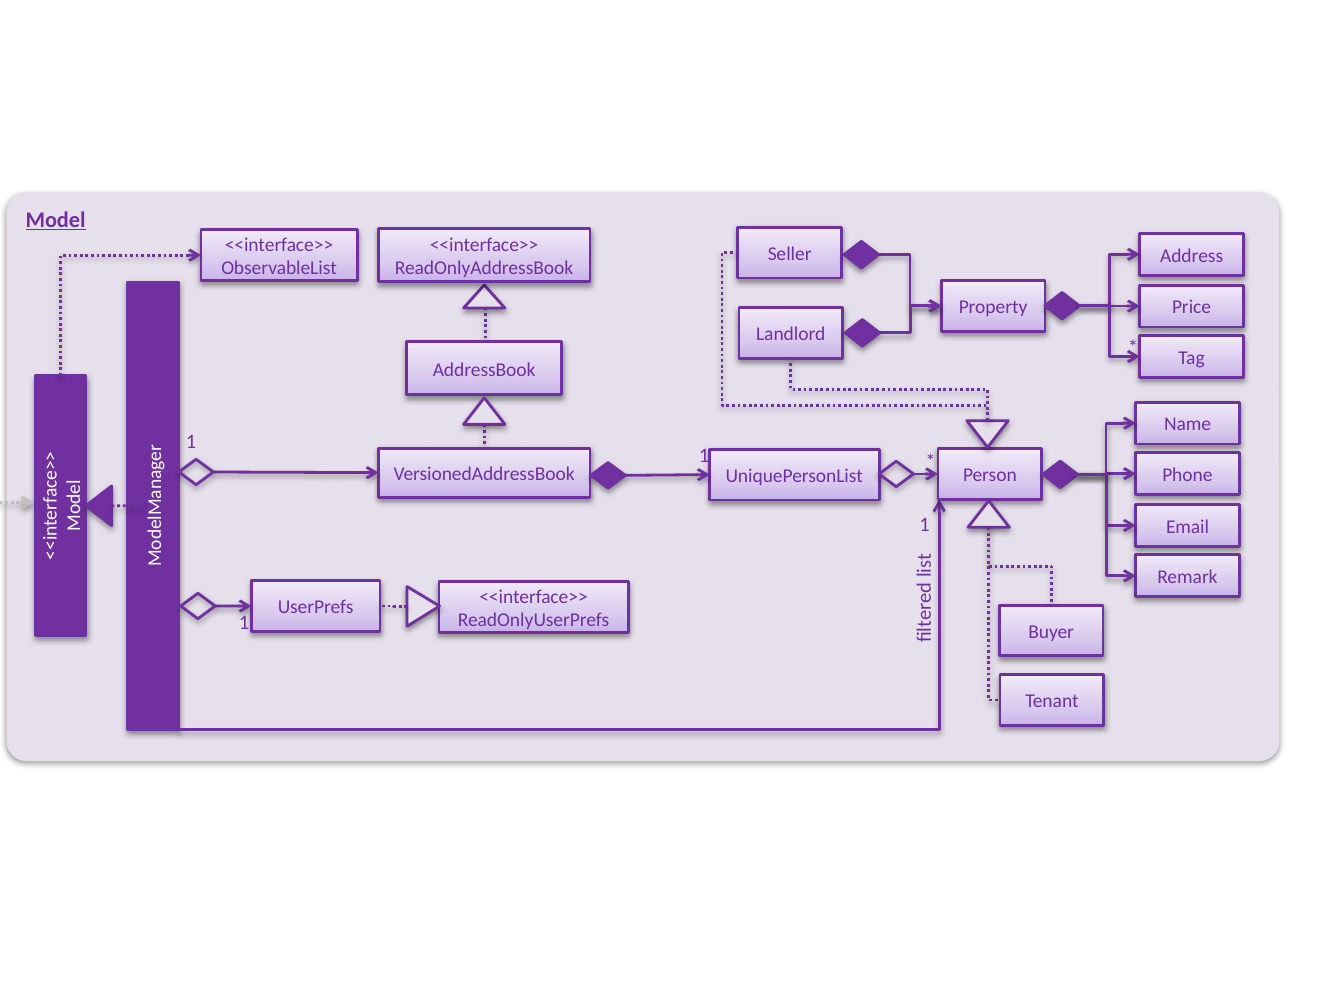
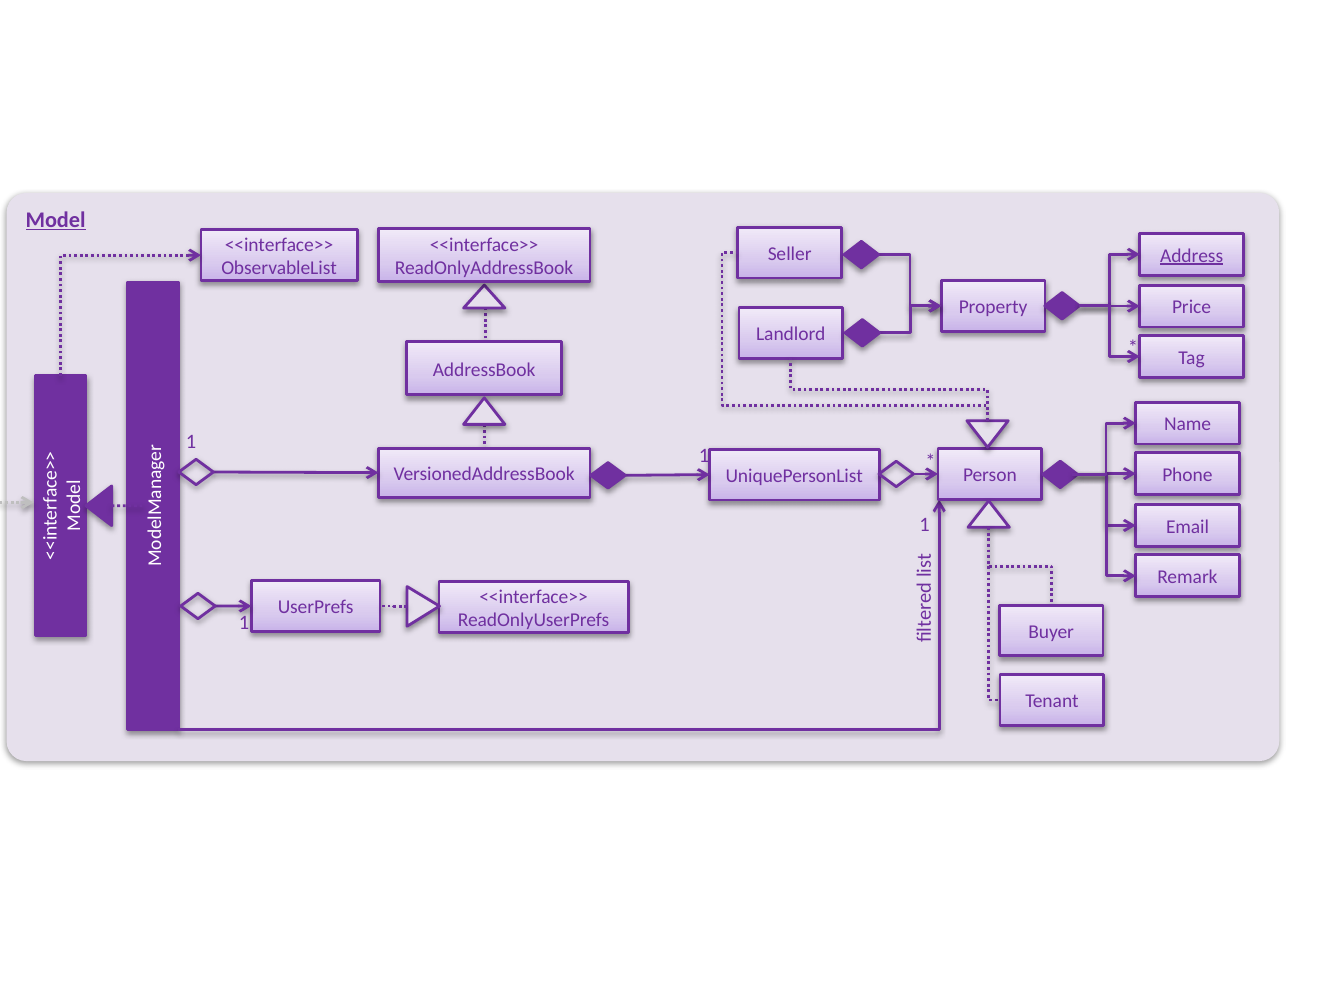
Address underline: none -> present
